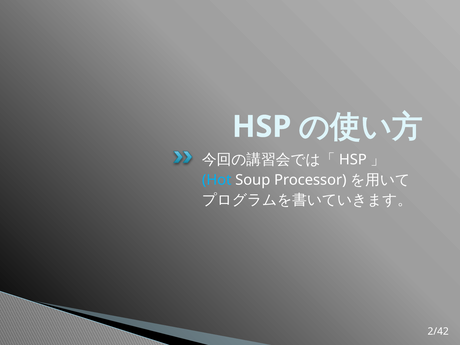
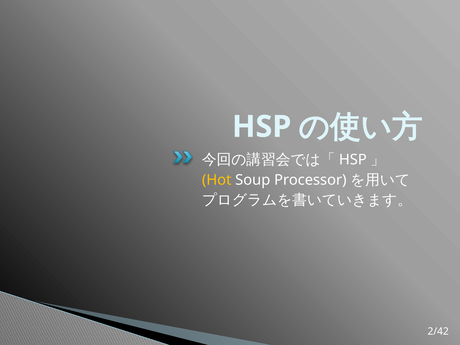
Hot colour: light blue -> yellow
